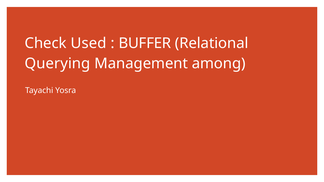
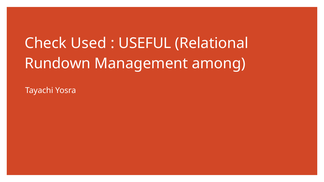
BUFFER: BUFFER -> USEFUL
Querying: Querying -> Rundown
